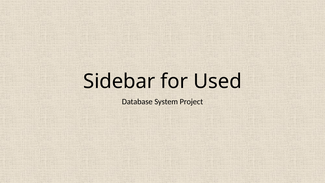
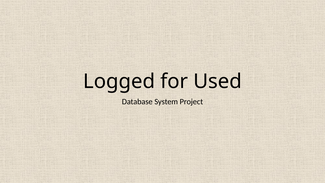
Sidebar: Sidebar -> Logged
